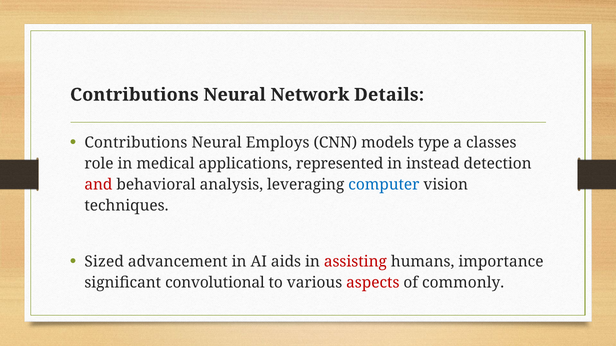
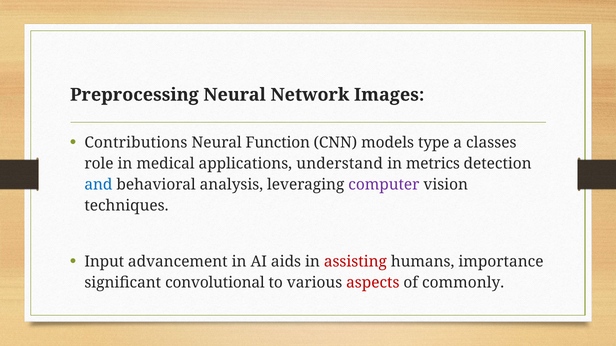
Contributions at (134, 95): Contributions -> Preprocessing
Details: Details -> Images
Employs: Employs -> Function
represented: represented -> understand
instead: instead -> metrics
and colour: red -> blue
computer colour: blue -> purple
Sized: Sized -> Input
